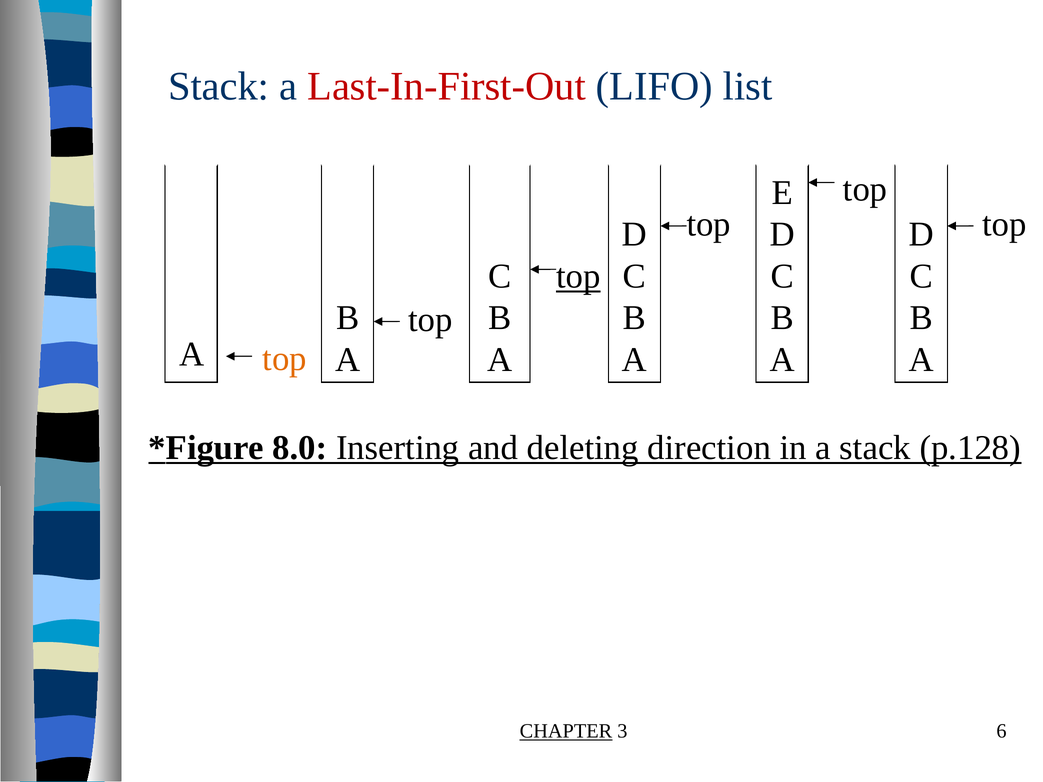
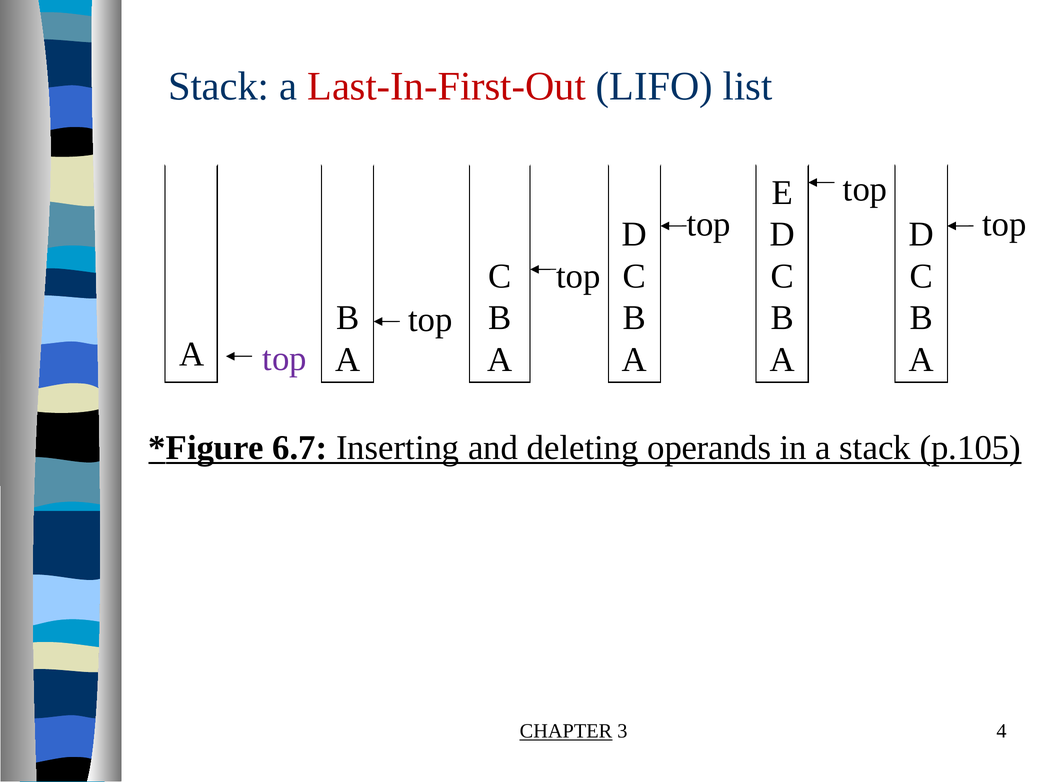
top at (578, 276) underline: present -> none
top at (285, 359) colour: orange -> purple
8.0: 8.0 -> 6.7
direction: direction -> operands
p.128: p.128 -> p.105
6: 6 -> 4
